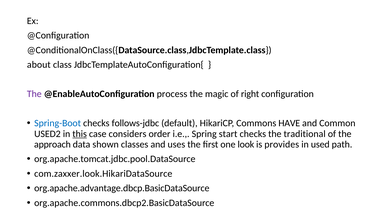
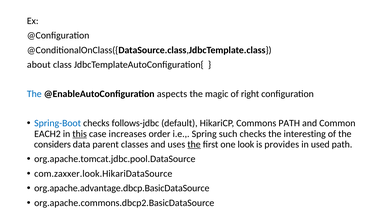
The at (34, 94) colour: purple -> blue
process: process -> aspects
Commons HAVE: HAVE -> PATH
USED2: USED2 -> EACH2
considers: considers -> increases
start: start -> such
traditional: traditional -> interesting
approach: approach -> considers
shown: shown -> parent
the at (194, 144) underline: none -> present
